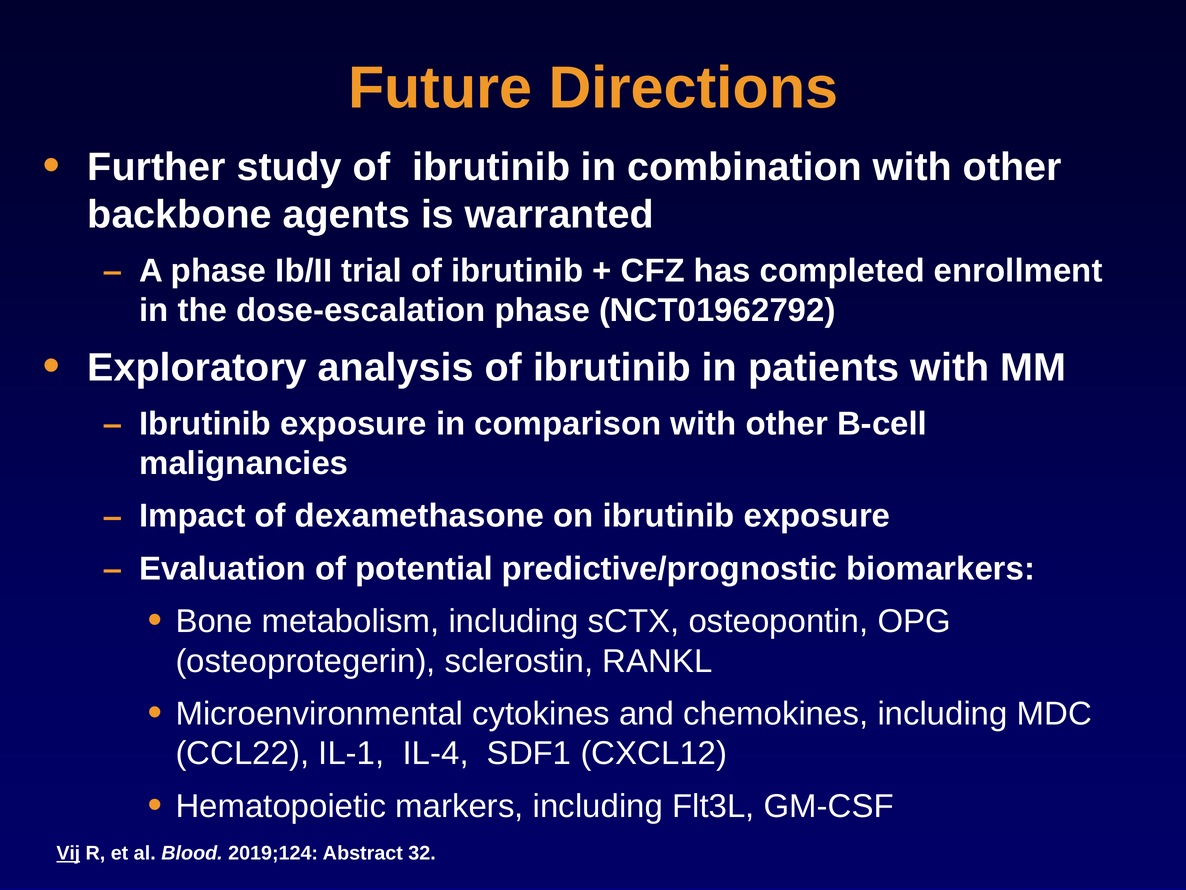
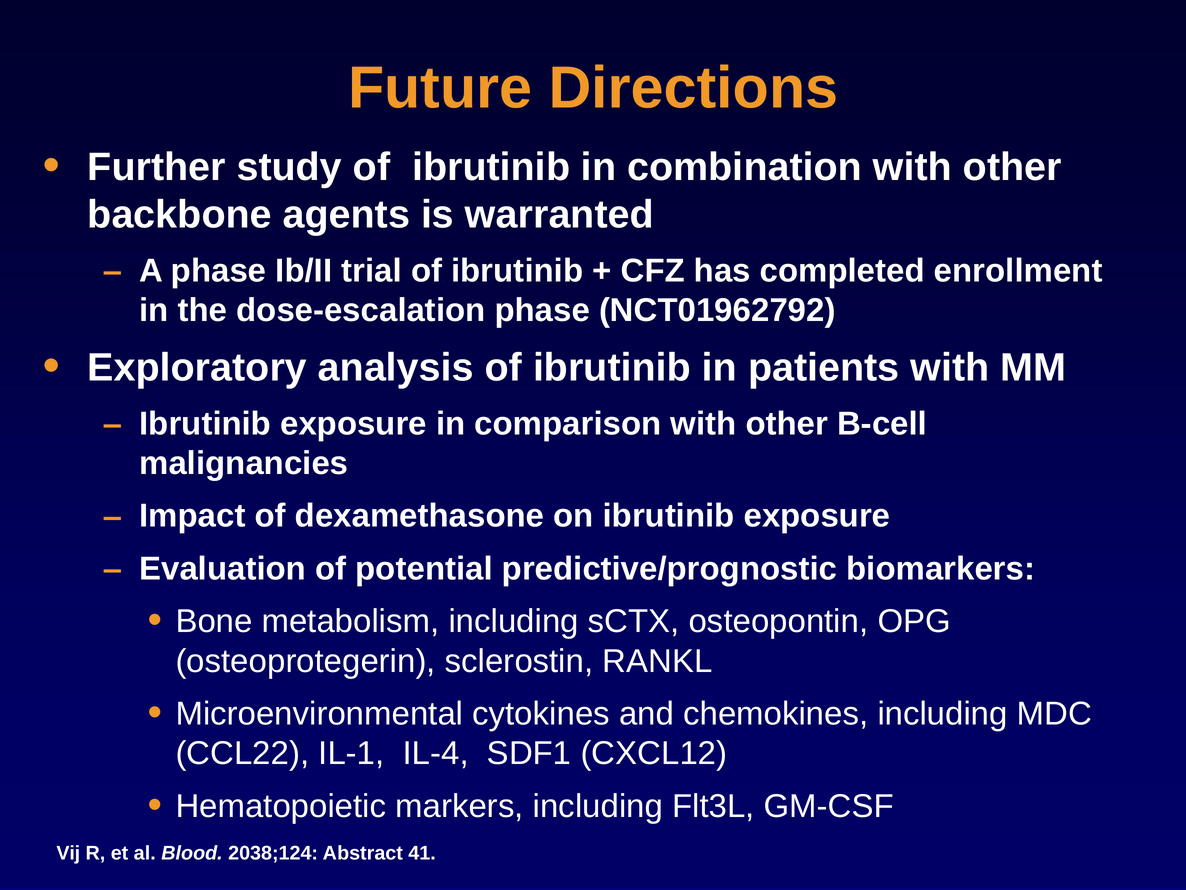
Vij at (68, 853) underline: present -> none
2019;124: 2019;124 -> 2038;124
32: 32 -> 41
